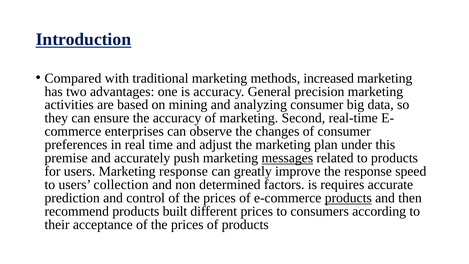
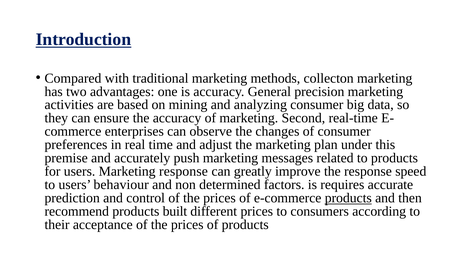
increased: increased -> collecton
messages underline: present -> none
collection: collection -> behaviour
